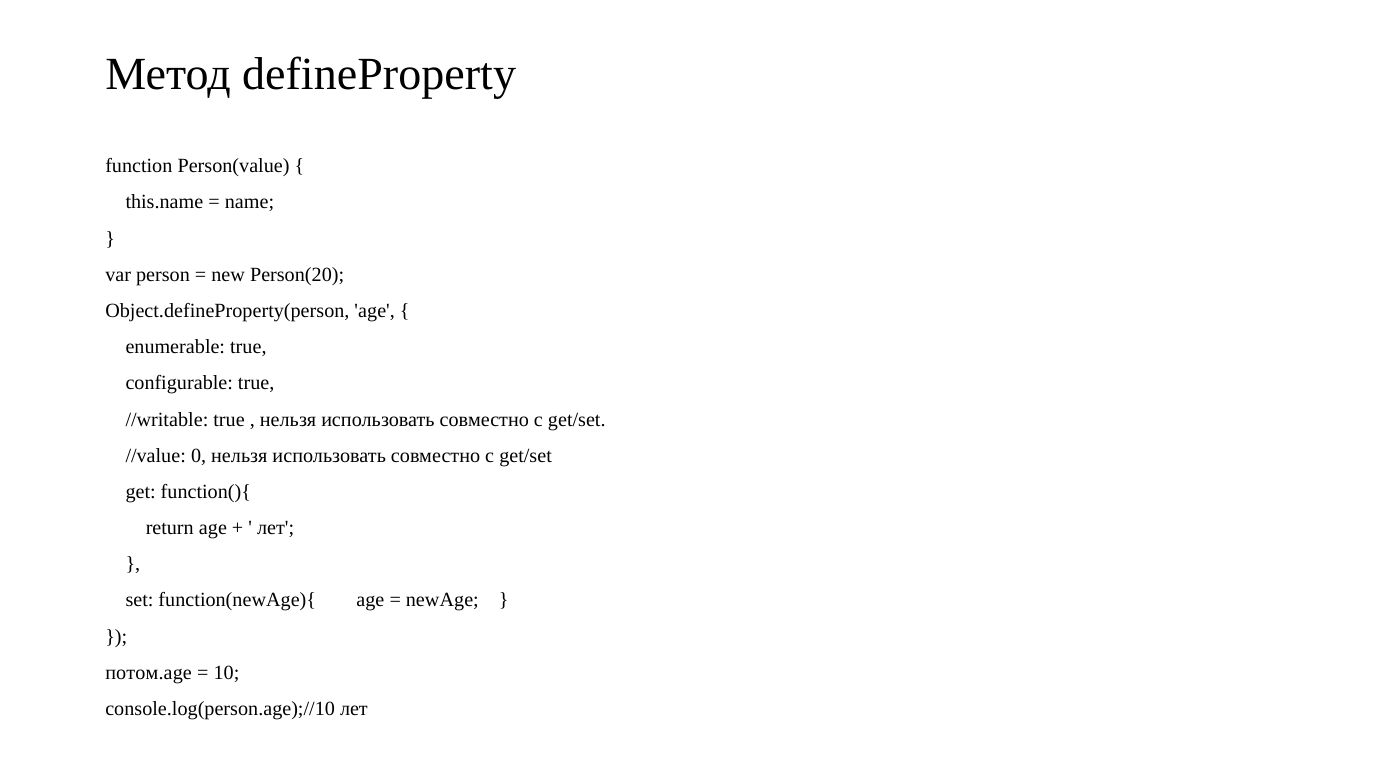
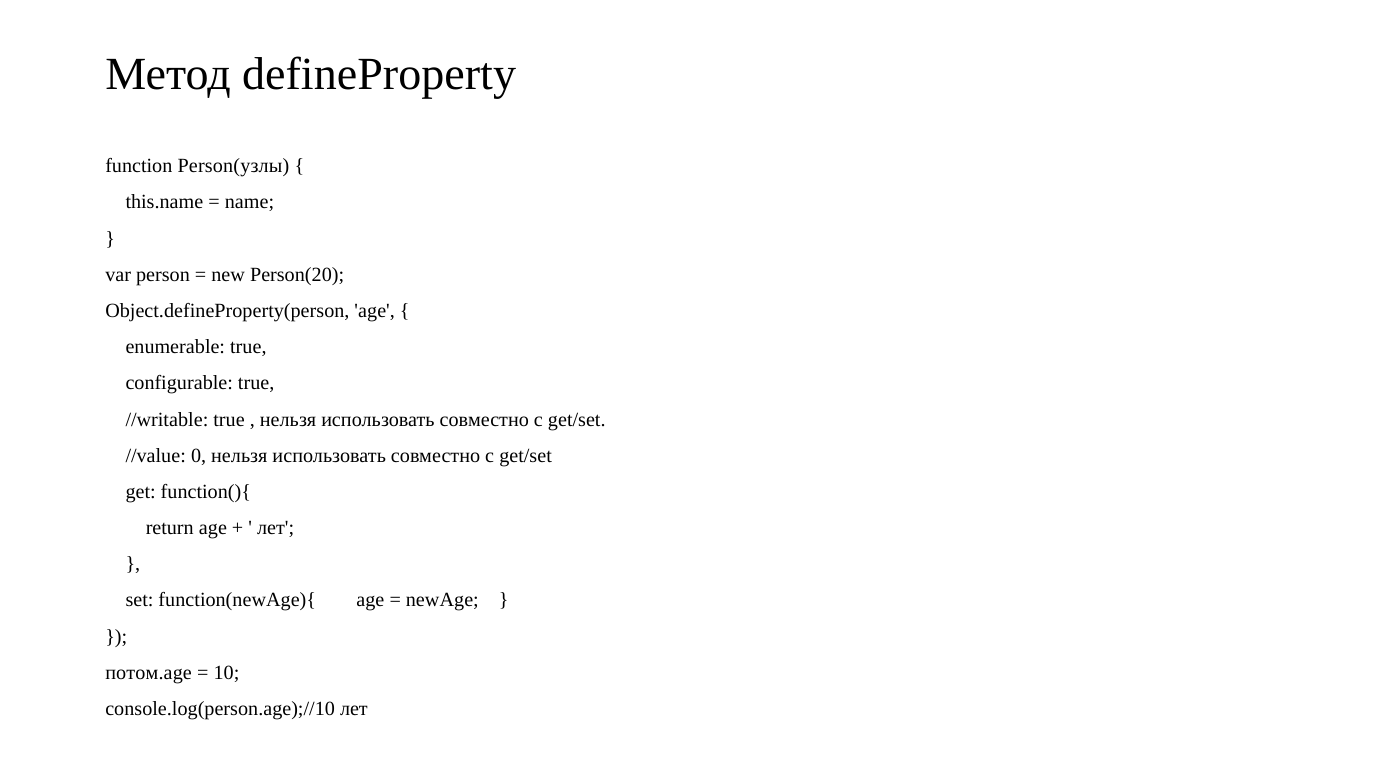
Person(value: Person(value -> Person(узлы
